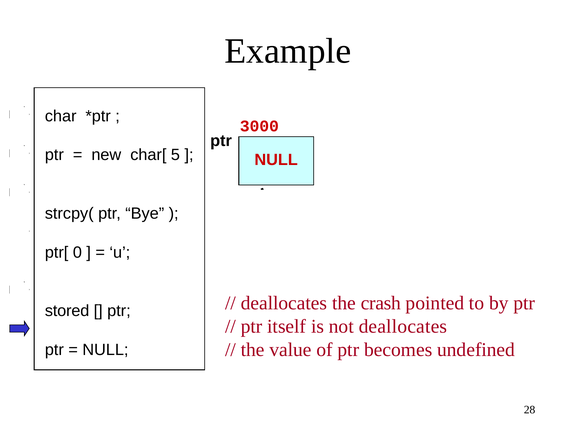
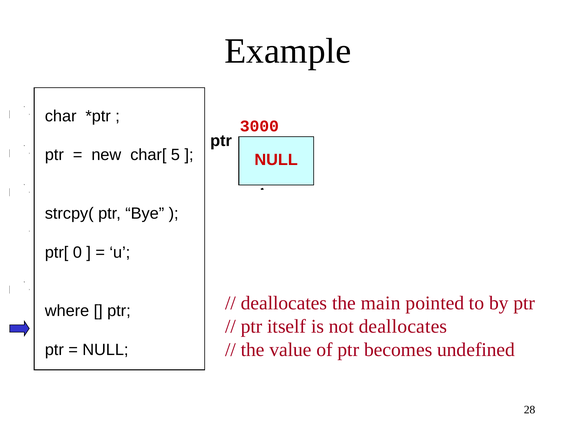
crash: crash -> main
stored: stored -> where
